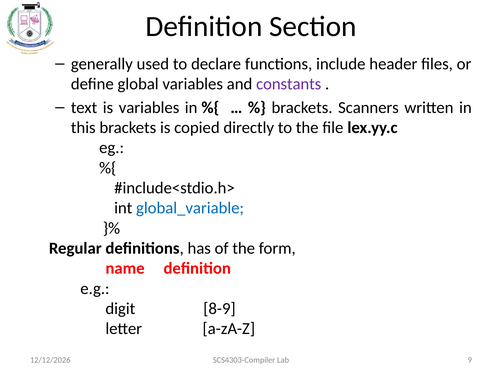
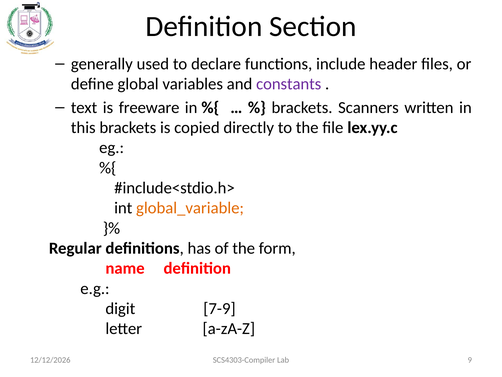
is variables: variables -> freeware
global_variable colour: blue -> orange
8-9: 8-9 -> 7-9
